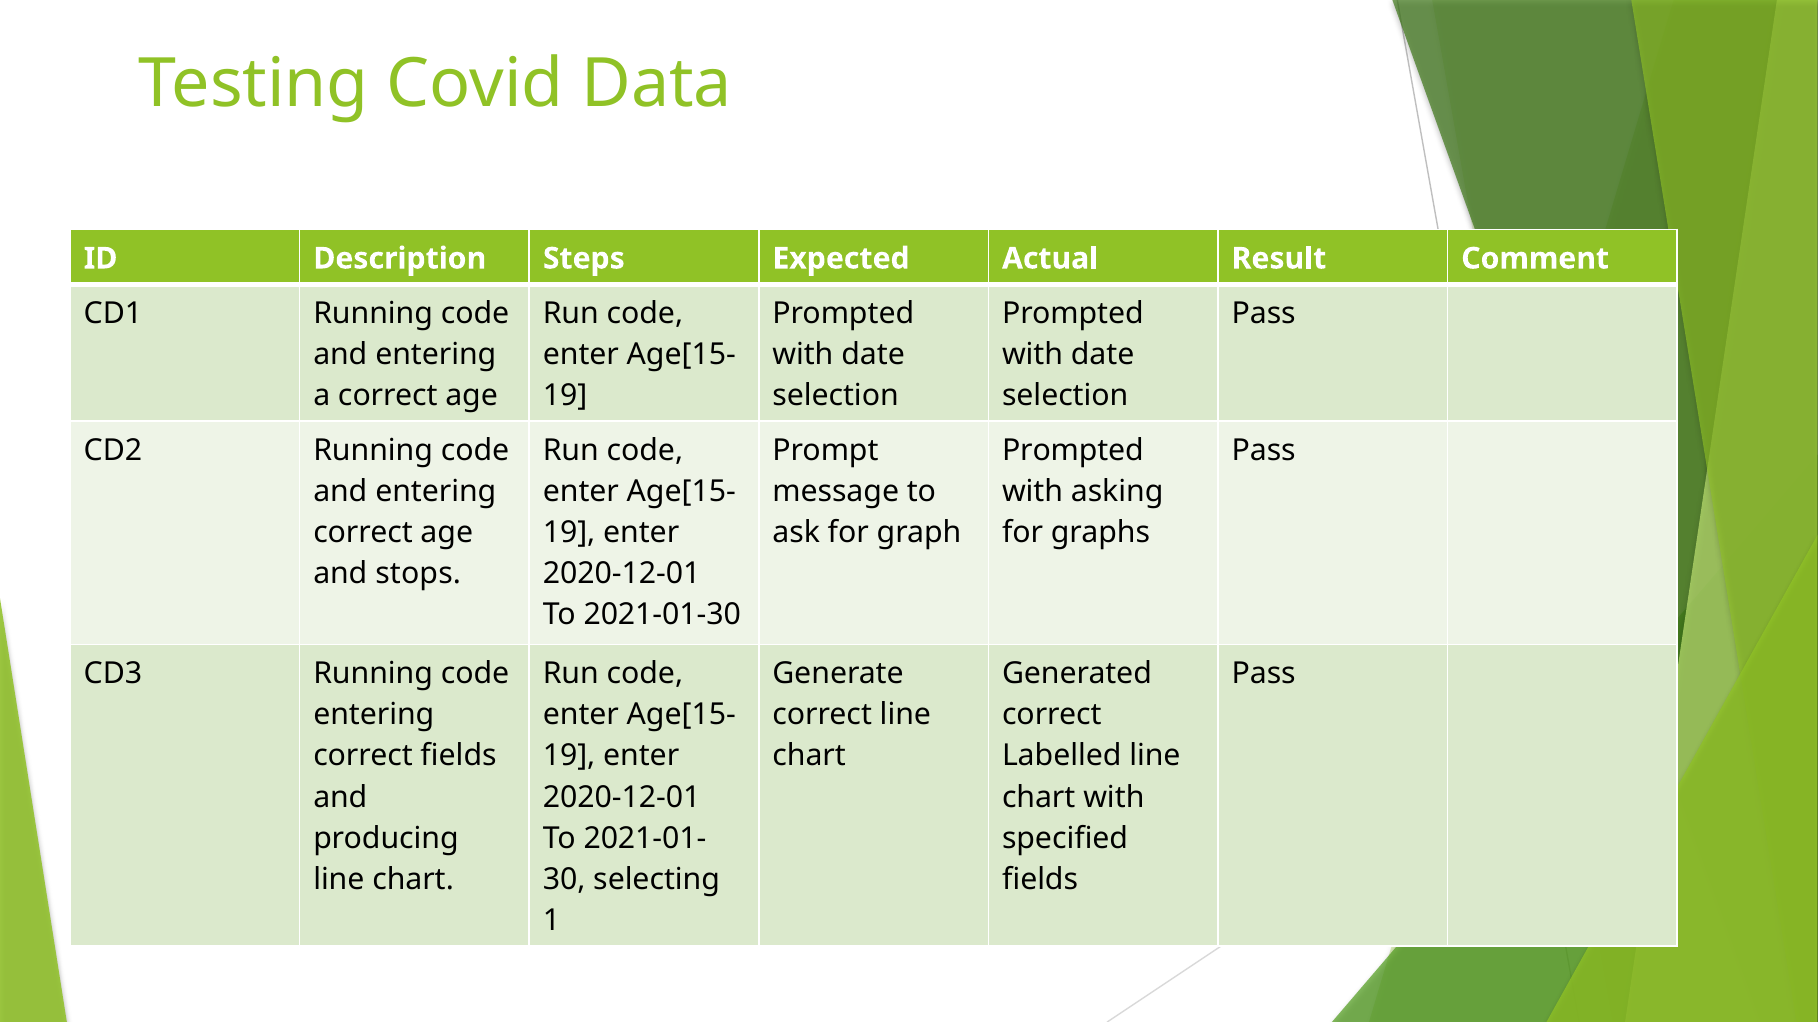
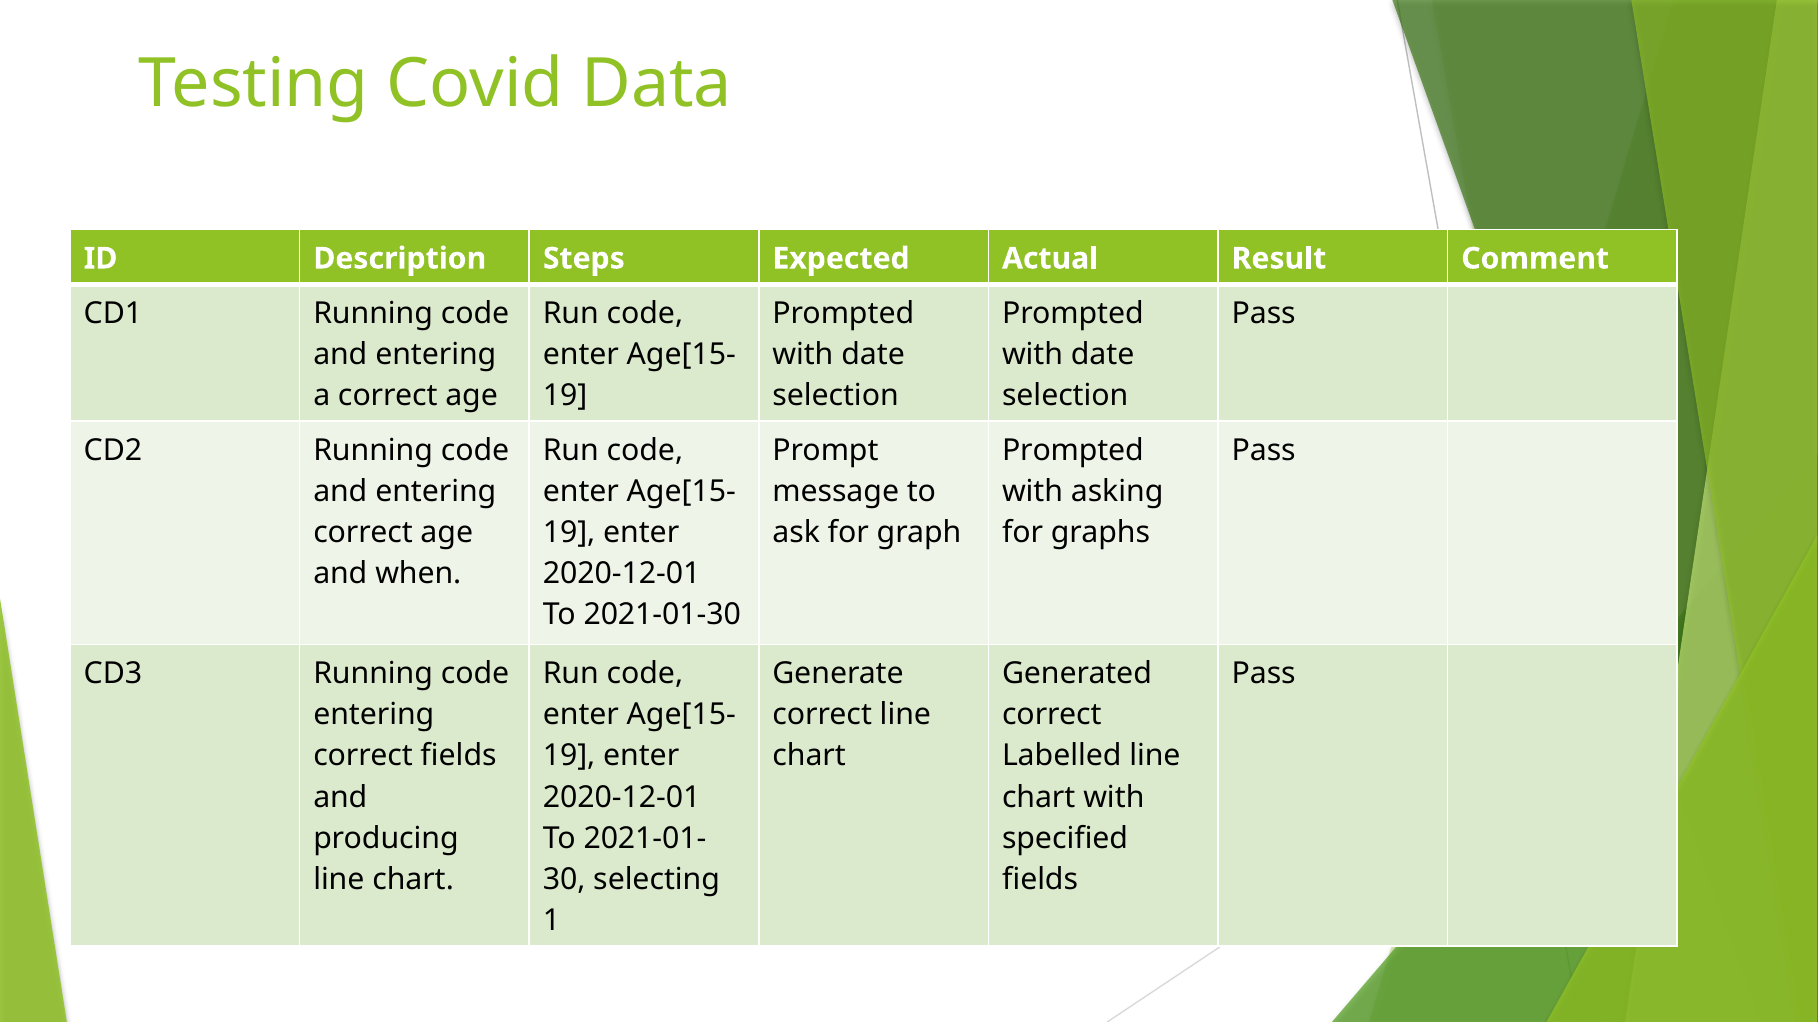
stops: stops -> when
